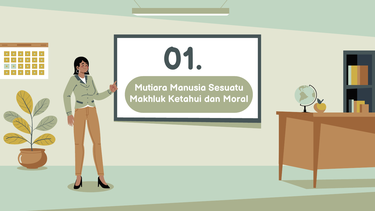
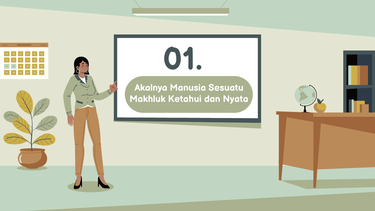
Mutiara: Mutiara -> Akalnya
Moral: Moral -> Nyata
